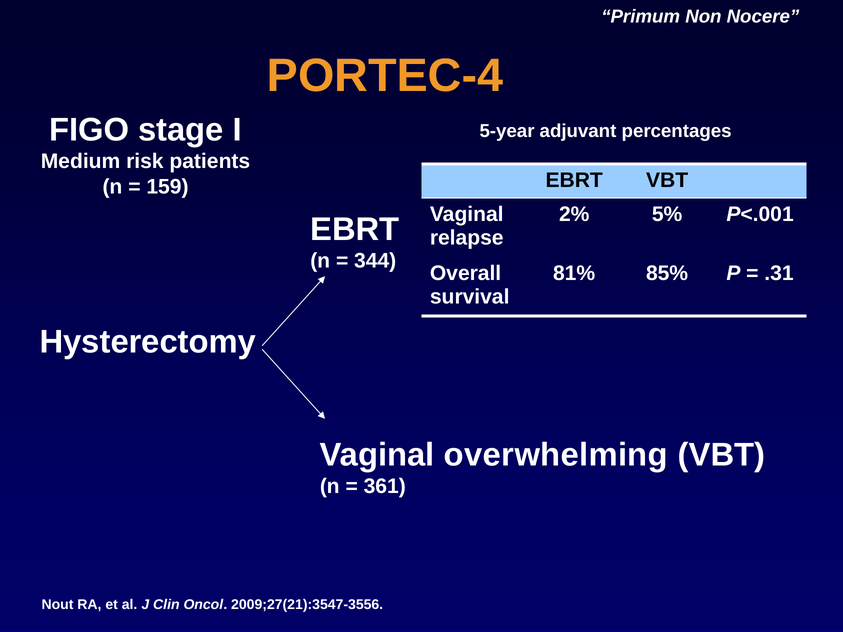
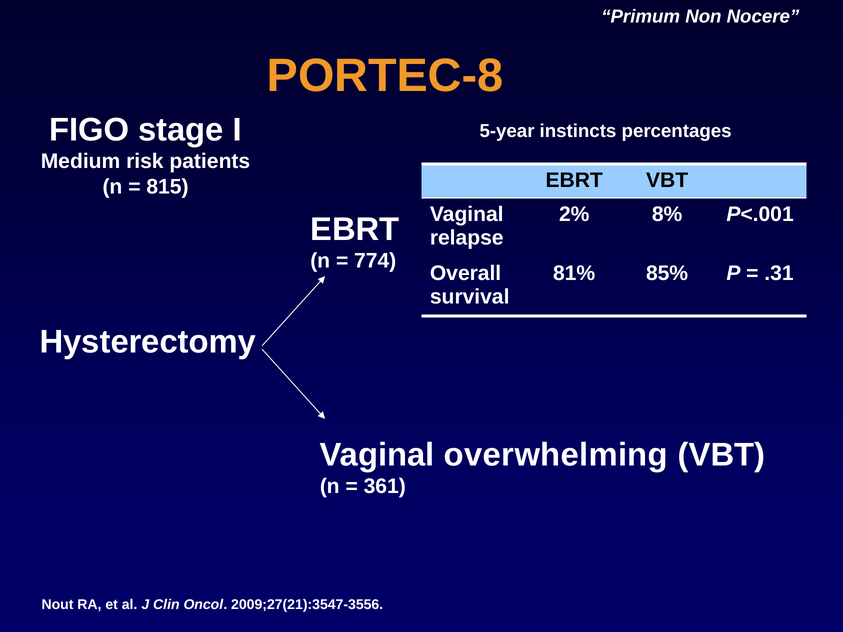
PORTEC-4: PORTEC-4 -> PORTEC-8
adjuvant: adjuvant -> instincts
159: 159 -> 815
5%: 5% -> 8%
344: 344 -> 774
